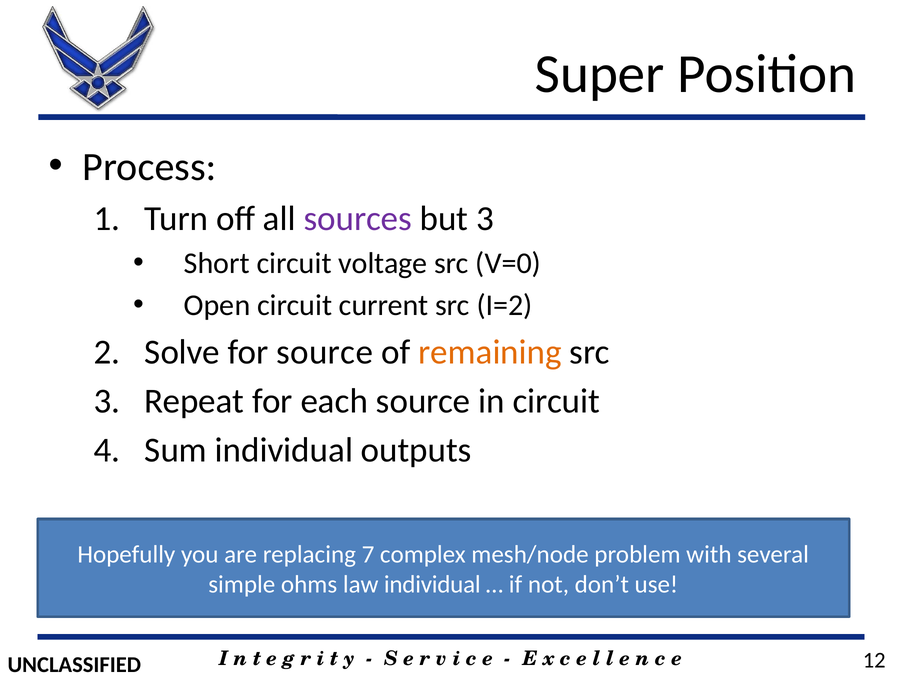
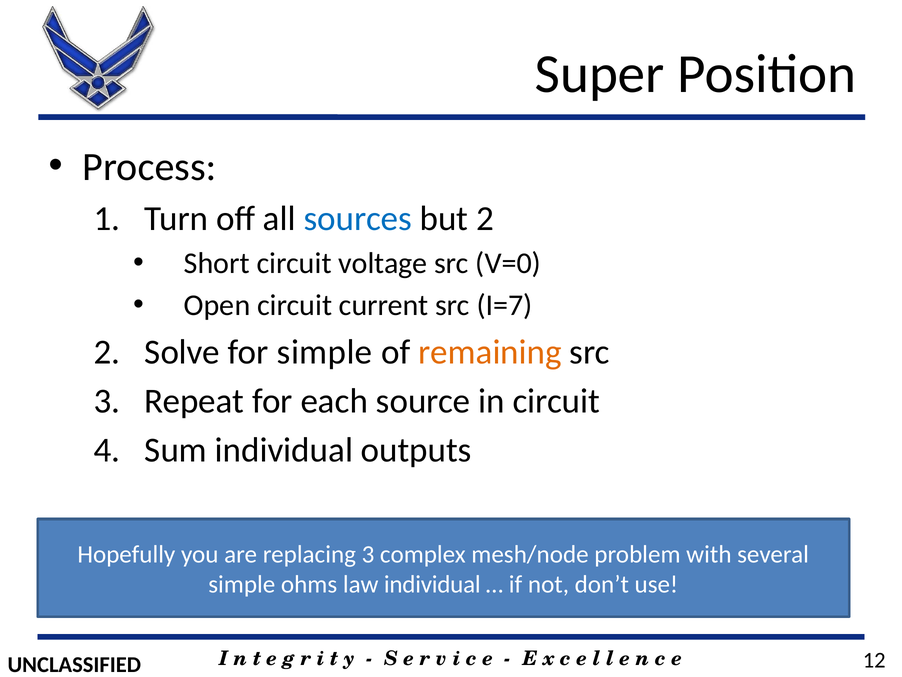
sources colour: purple -> blue
but 3: 3 -> 2
I=2: I=2 -> I=7
for source: source -> simple
replacing 7: 7 -> 3
